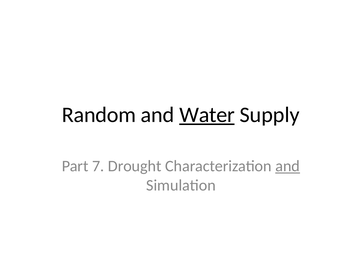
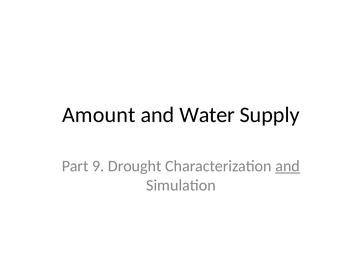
Random: Random -> Amount
Water underline: present -> none
7: 7 -> 9
